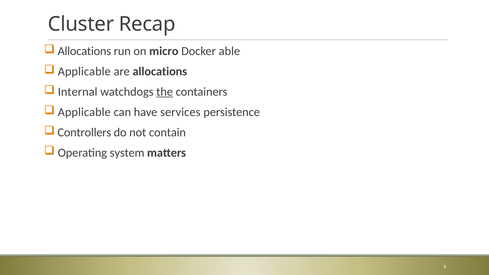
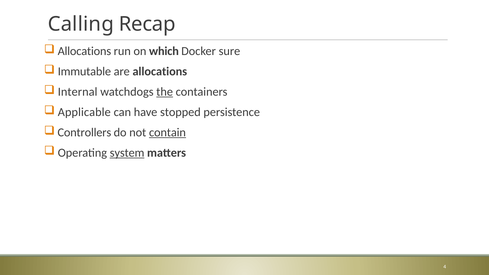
Cluster: Cluster -> Calling
micro: micro -> which
able: able -> sure
Applicable at (84, 71): Applicable -> Immutable
services: services -> stopped
contain underline: none -> present
system underline: none -> present
